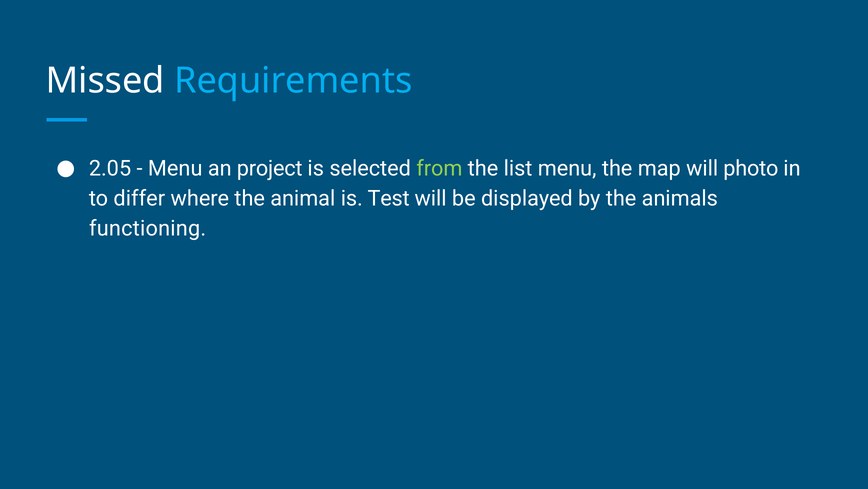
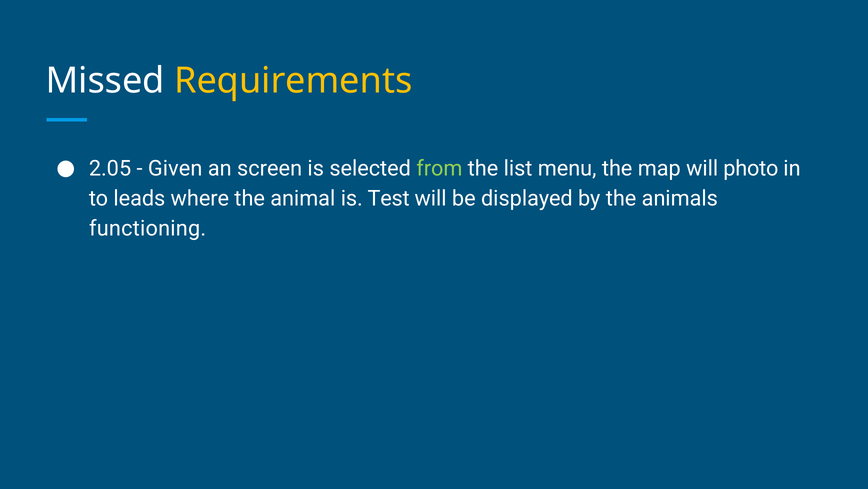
Requirements colour: light blue -> yellow
Menu at (175, 169): Menu -> Given
project: project -> screen
differ: differ -> leads
